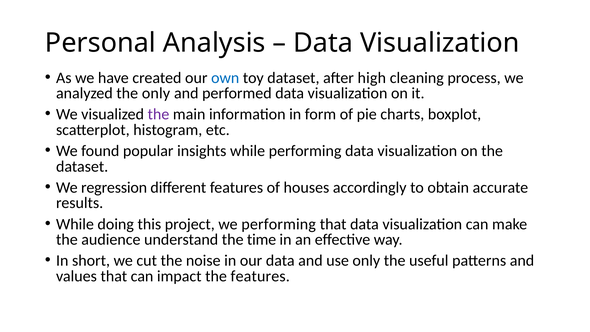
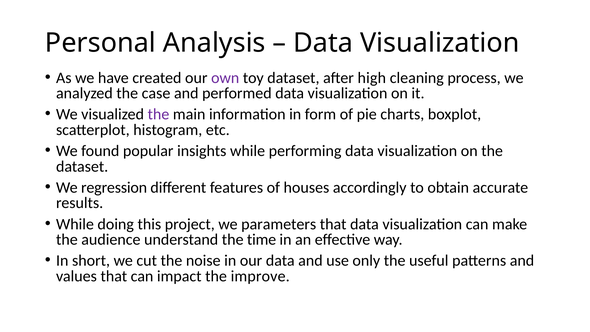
own colour: blue -> purple
the only: only -> case
we performing: performing -> parameters
the features: features -> improve
